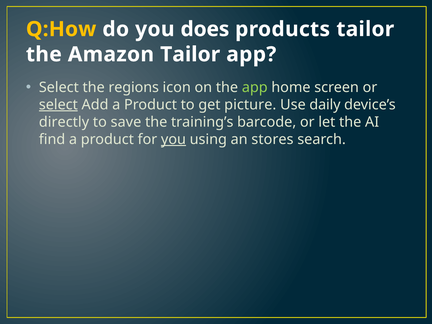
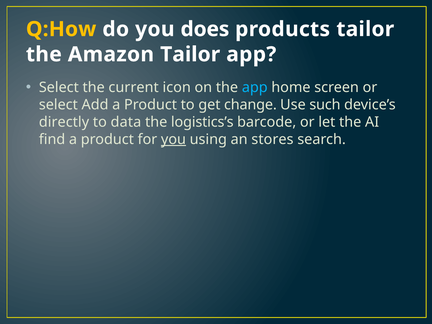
regions: regions -> current
app at (255, 87) colour: light green -> light blue
select at (58, 105) underline: present -> none
picture: picture -> change
daily: daily -> such
save: save -> data
training’s: training’s -> logistics’s
